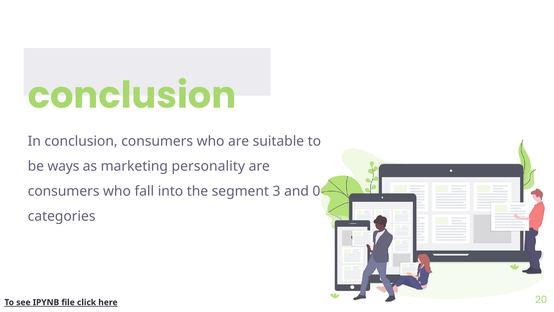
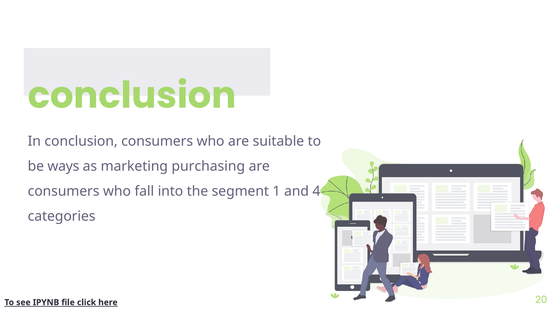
personality: personality -> purchasing
3: 3 -> 1
0: 0 -> 4
